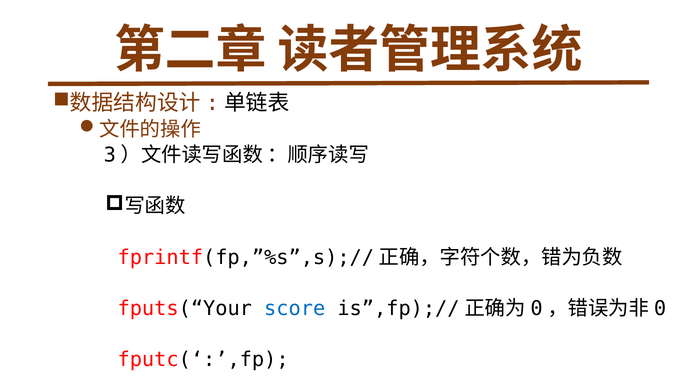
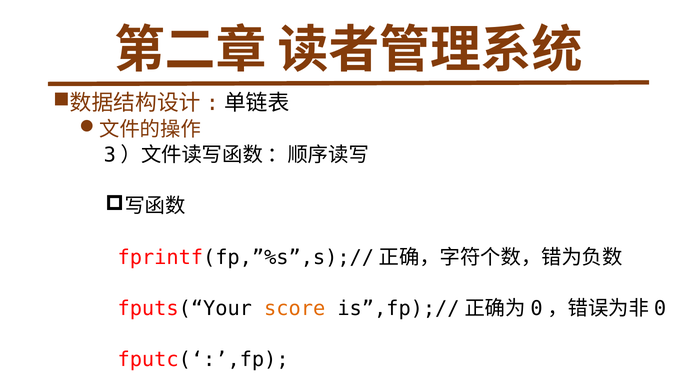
score colour: blue -> orange
